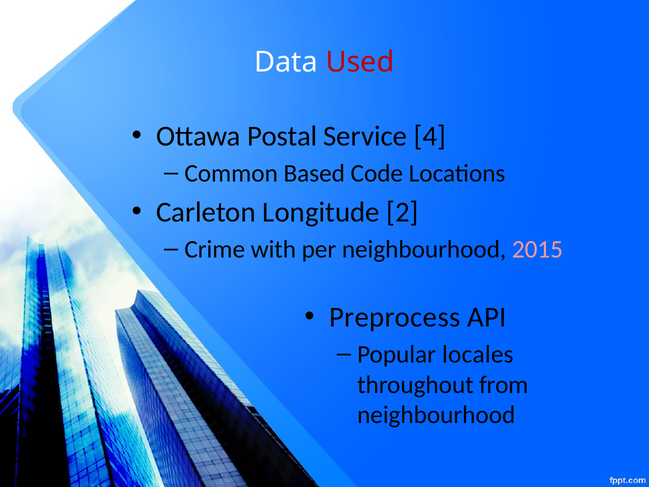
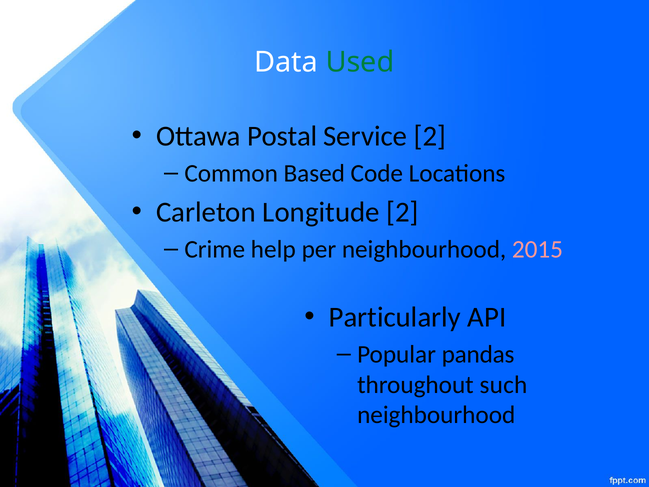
Used colour: red -> green
Service 4: 4 -> 2
with: with -> help
Preprocess: Preprocess -> Particularly
locales: locales -> pandas
from: from -> such
